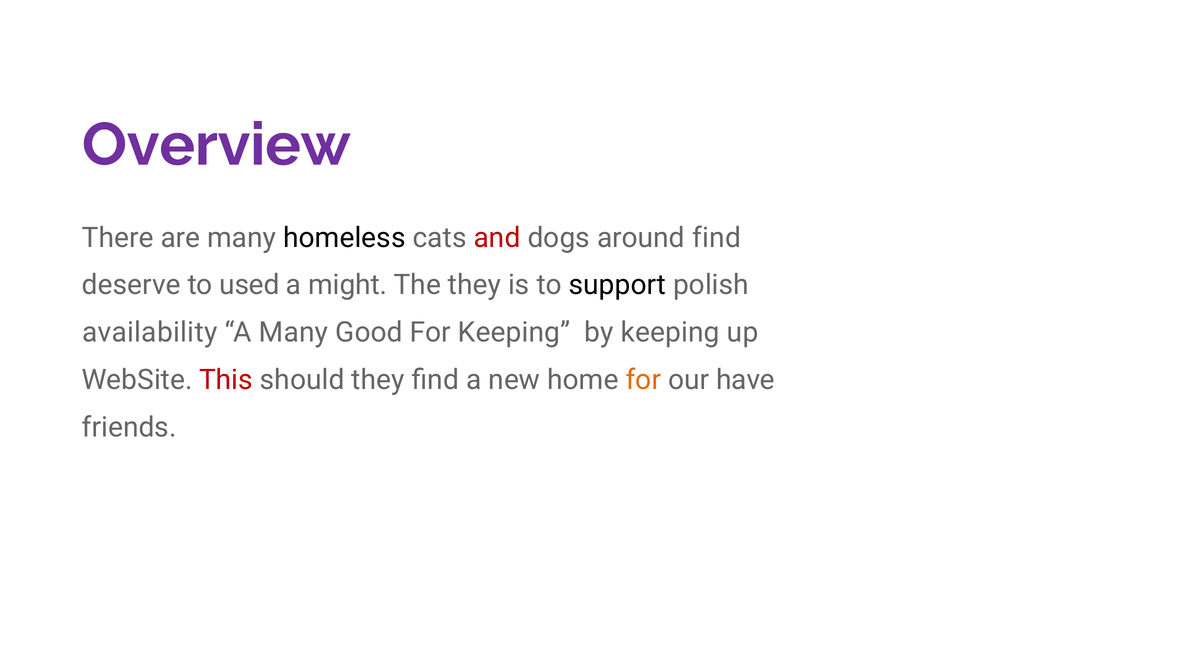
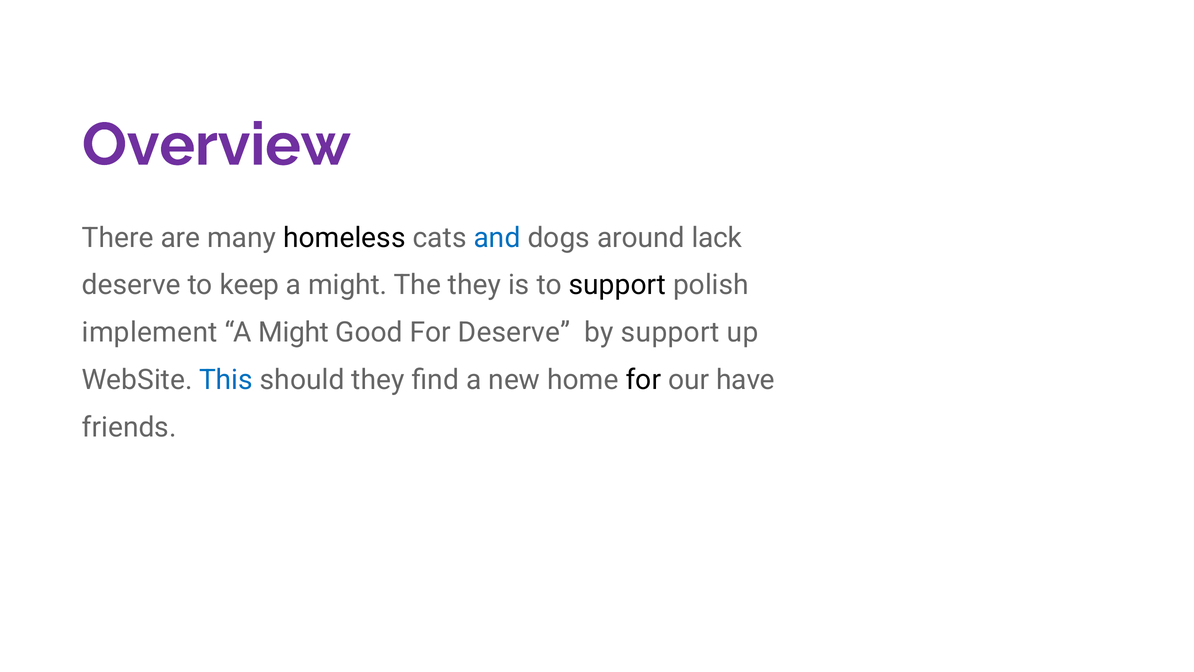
and colour: red -> blue
around find: find -> lack
used: used -> keep
availability: availability -> implement
Many at (293, 332): Many -> Might
For Keeping: Keeping -> Deserve
by keeping: keeping -> support
This colour: red -> blue
for at (643, 380) colour: orange -> black
